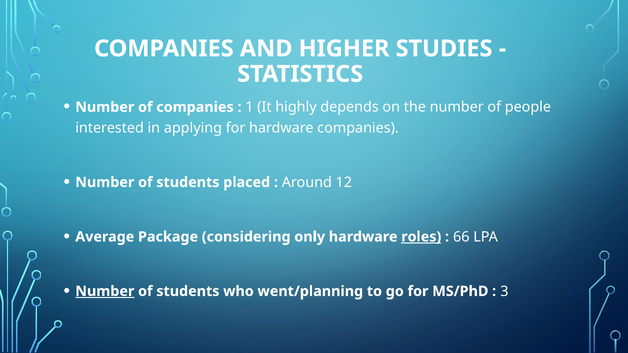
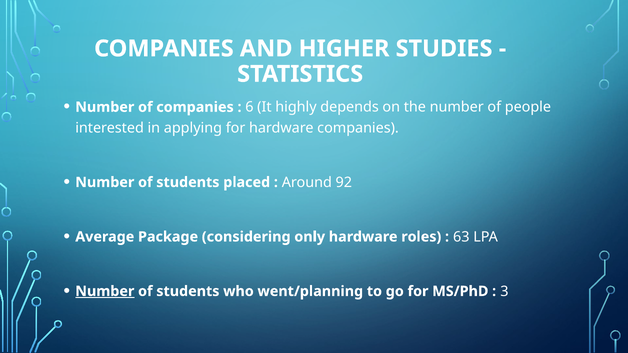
1: 1 -> 6
12: 12 -> 92
roles underline: present -> none
66: 66 -> 63
